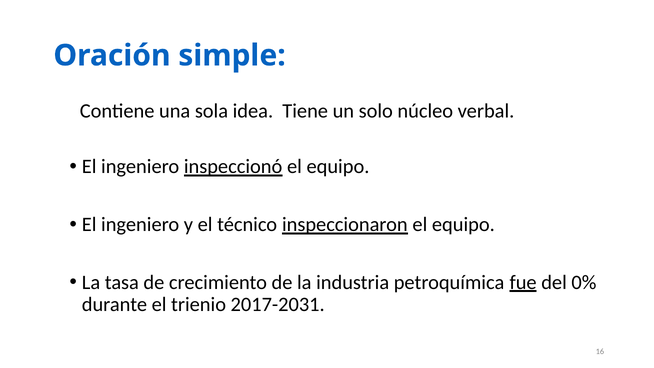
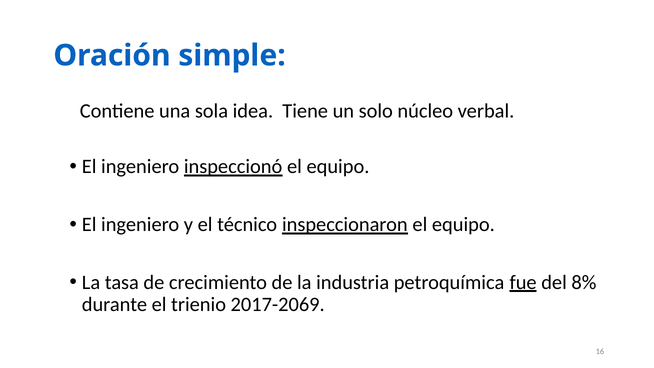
0%: 0% -> 8%
2017-2031: 2017-2031 -> 2017-2069
